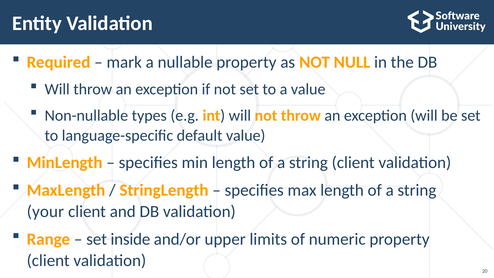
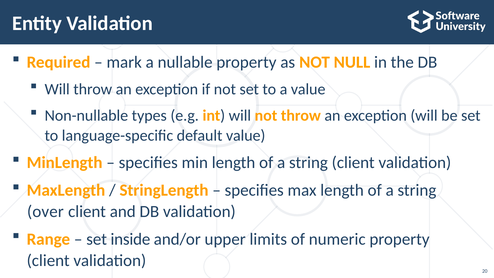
your: your -> over
